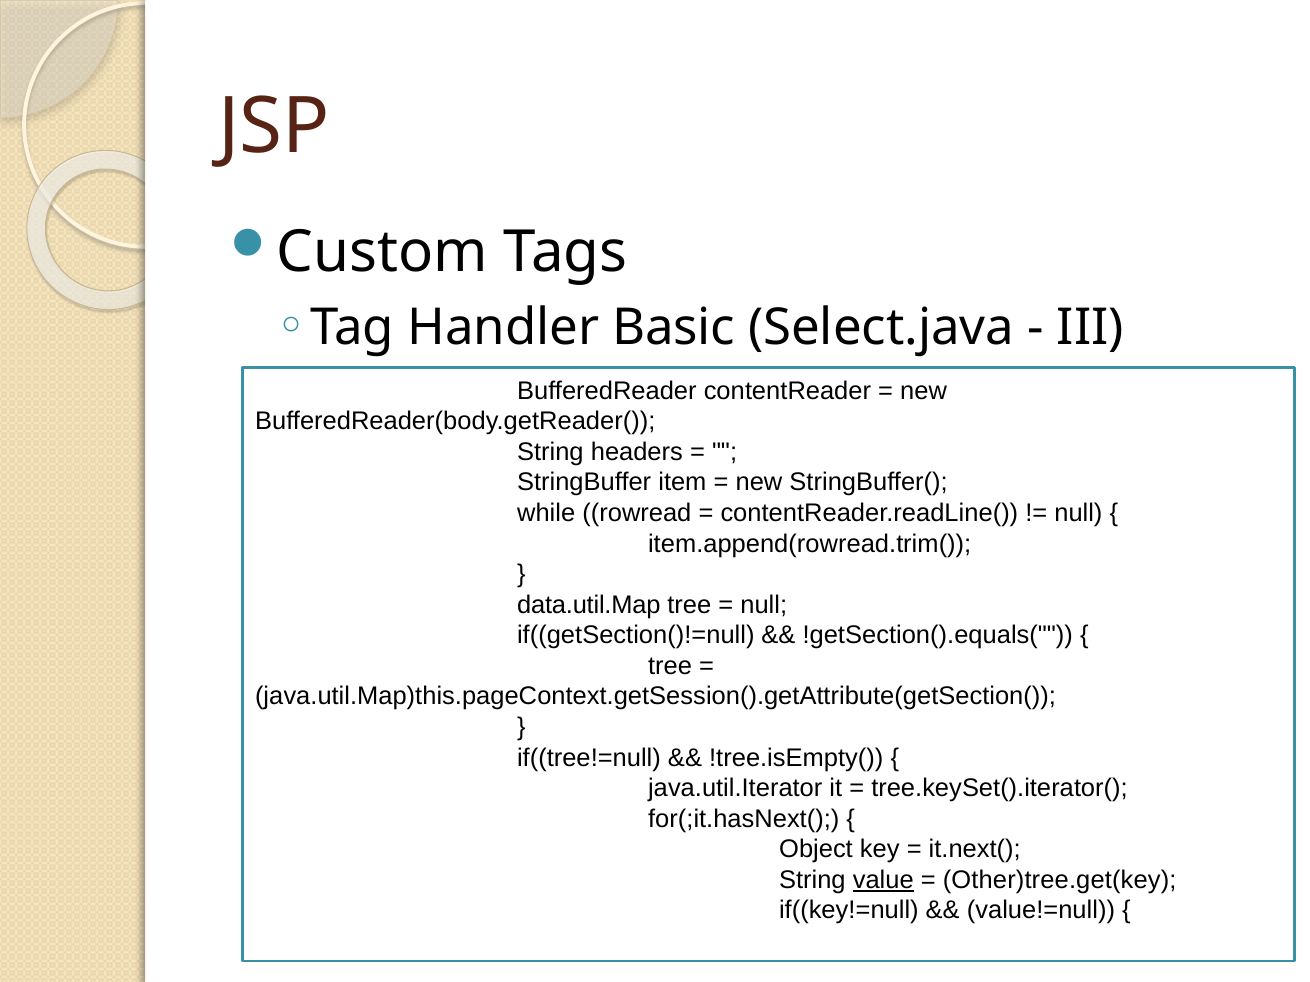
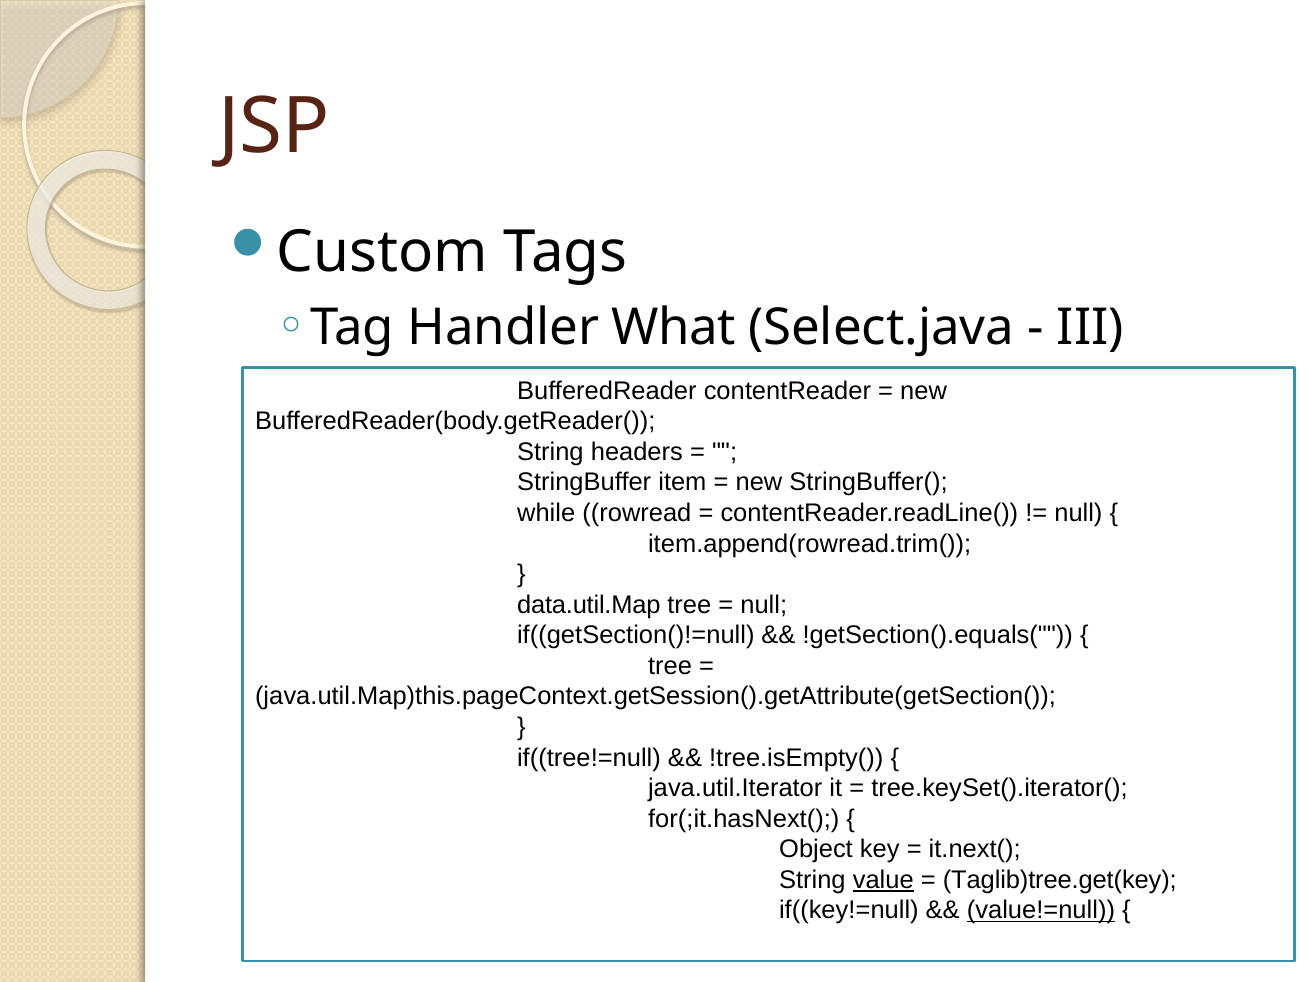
Basic: Basic -> What
Other)tree.get(key: Other)tree.get(key -> Taglib)tree.get(key
value!=null underline: none -> present
